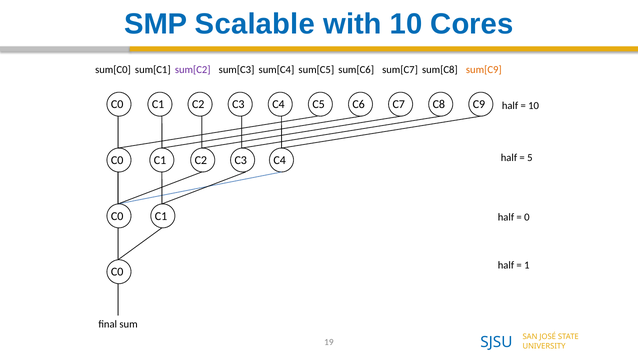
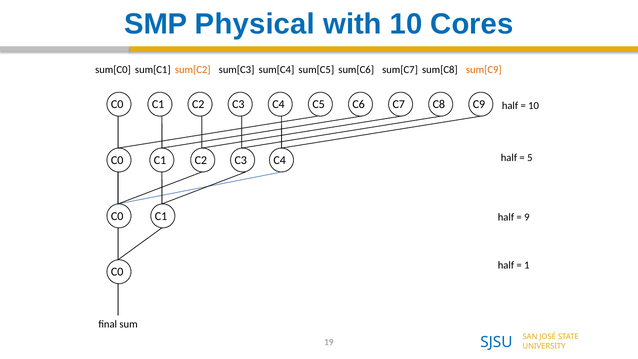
Scalable: Scalable -> Physical
sum[C2 colour: purple -> orange
0: 0 -> 9
